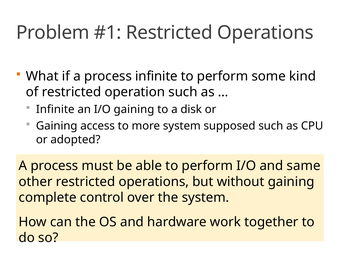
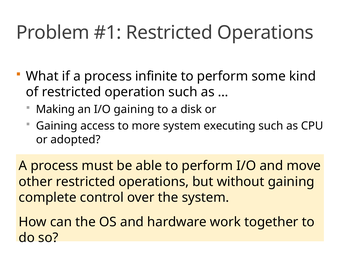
Infinite at (55, 109): Infinite -> Making
supposed: supposed -> executing
same: same -> move
